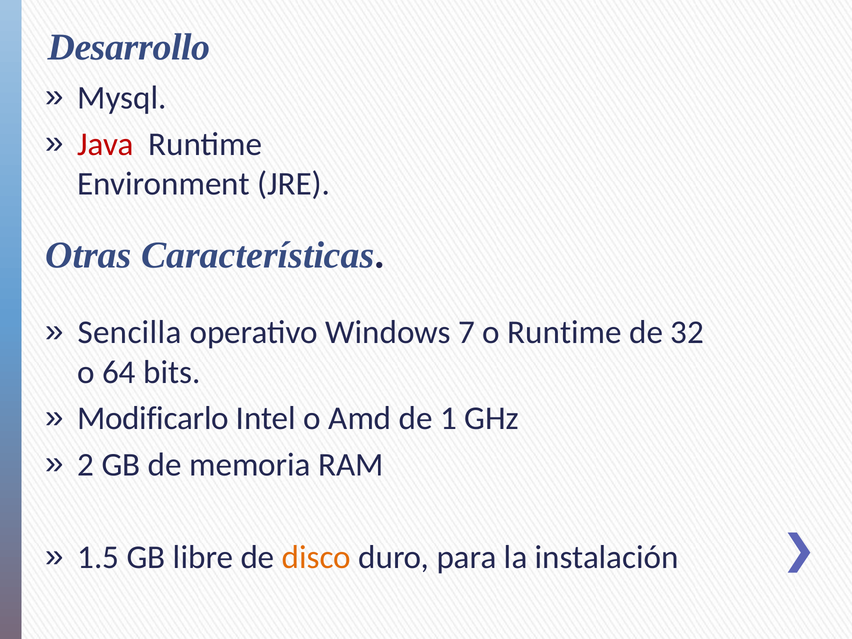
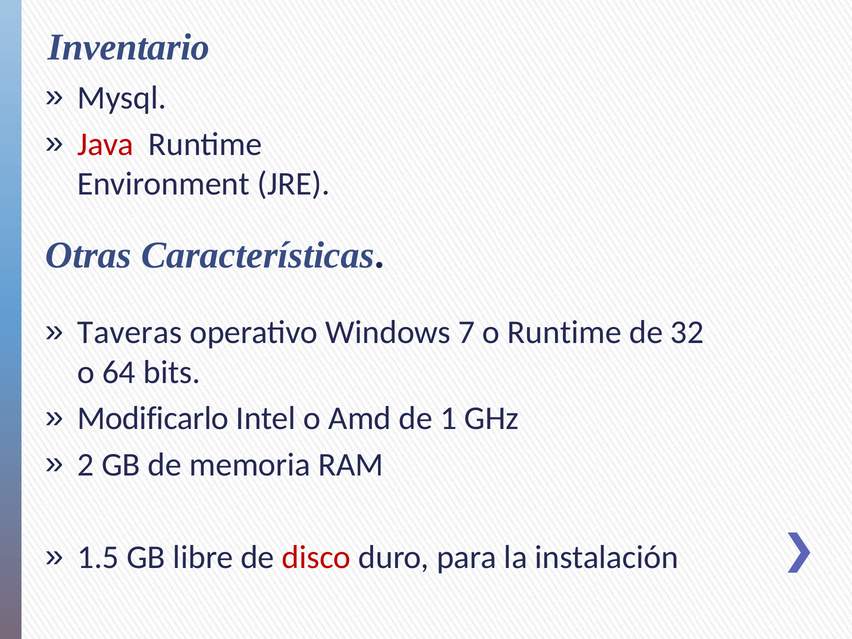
Desarrollo: Desarrollo -> Inventario
Sencilla: Sencilla -> Taveras
disco colour: orange -> red
